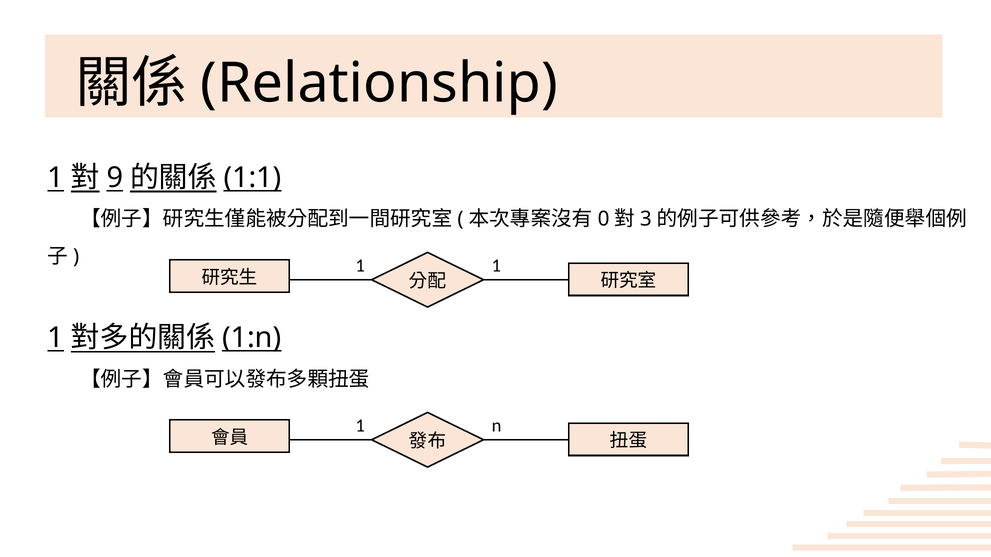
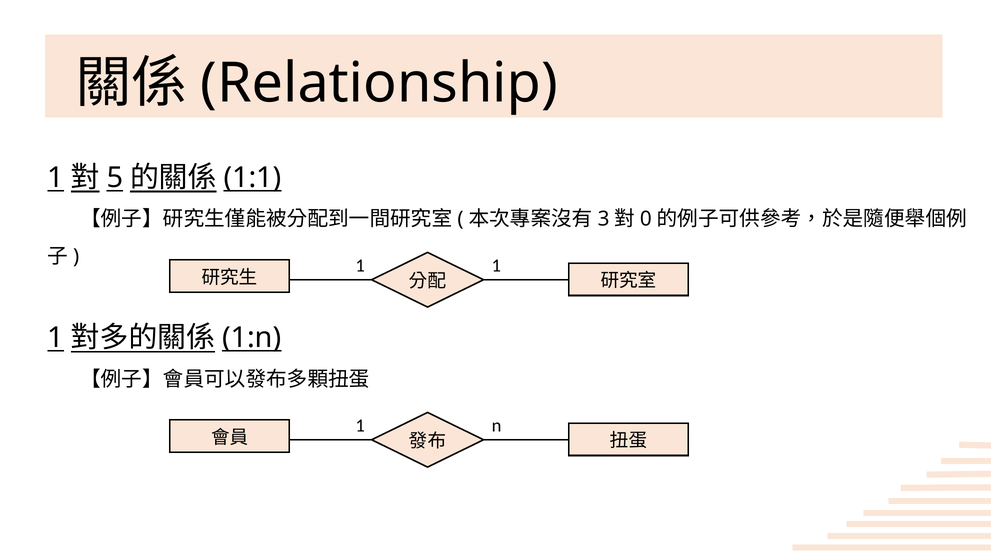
9: 9 -> 5
0: 0 -> 3
3: 3 -> 0
